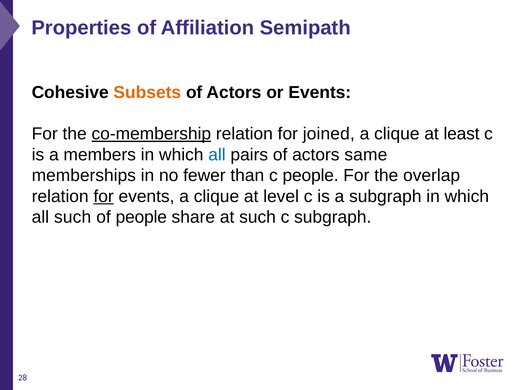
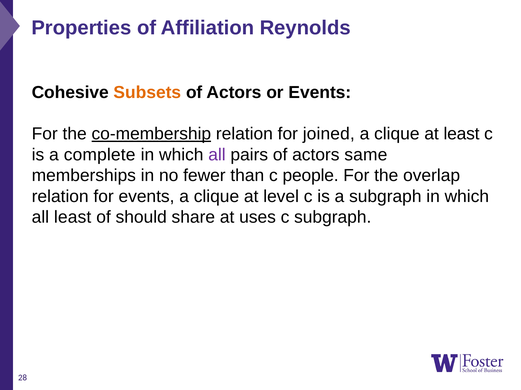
Semipath: Semipath -> Reynolds
members: members -> complete
all at (217, 155) colour: blue -> purple
for at (104, 197) underline: present -> none
all such: such -> least
of people: people -> should
at such: such -> uses
